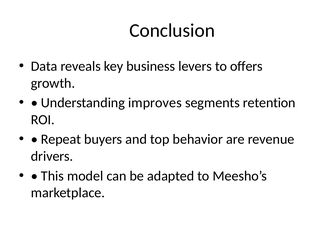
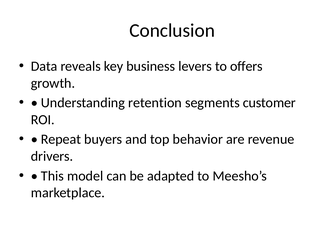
improves: improves -> retention
retention: retention -> customer
